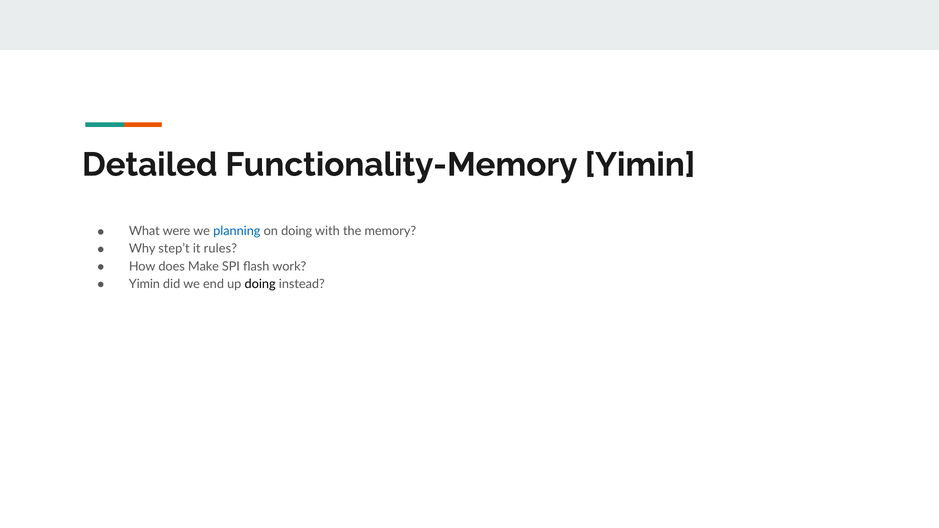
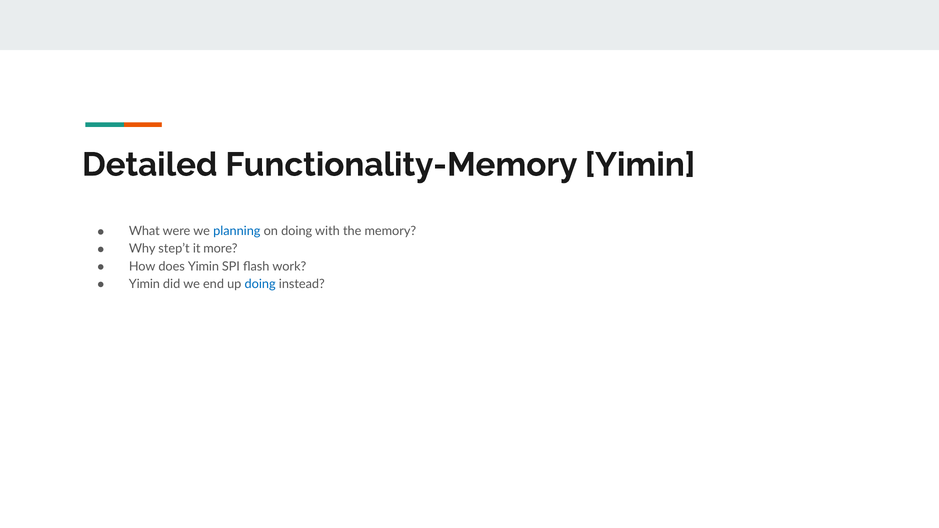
rules: rules -> more
does Make: Make -> Yimin
doing at (260, 284) colour: black -> blue
